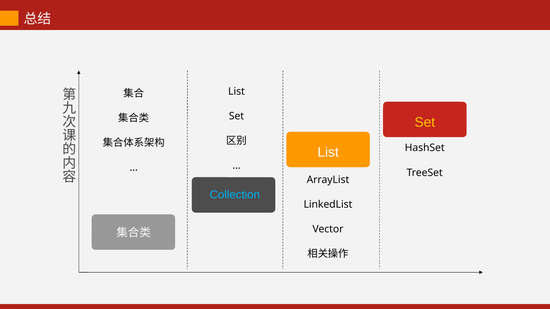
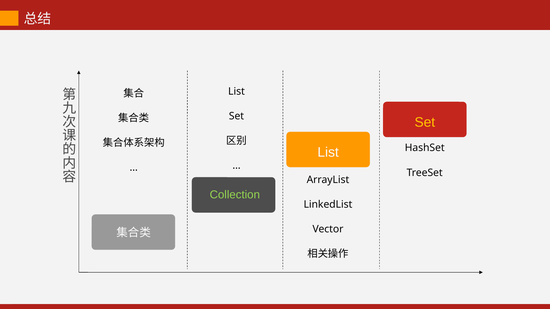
Collection colour: light blue -> light green
